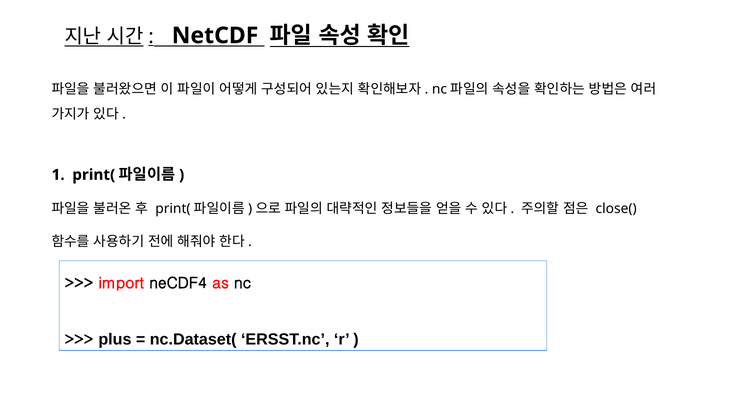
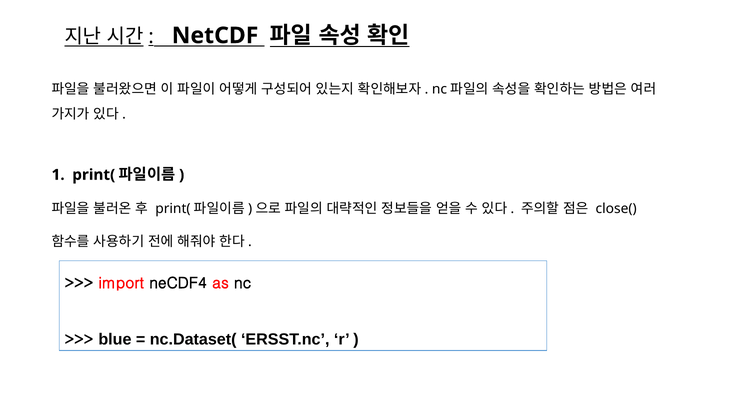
plus: plus -> blue
